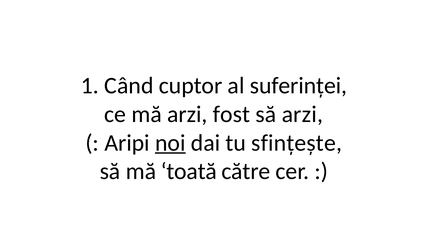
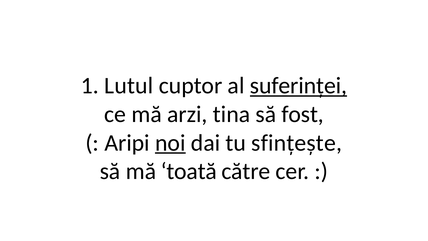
Când: Când -> Lutul
suferinței underline: none -> present
fost: fost -> tina
să arzi: arzi -> fost
